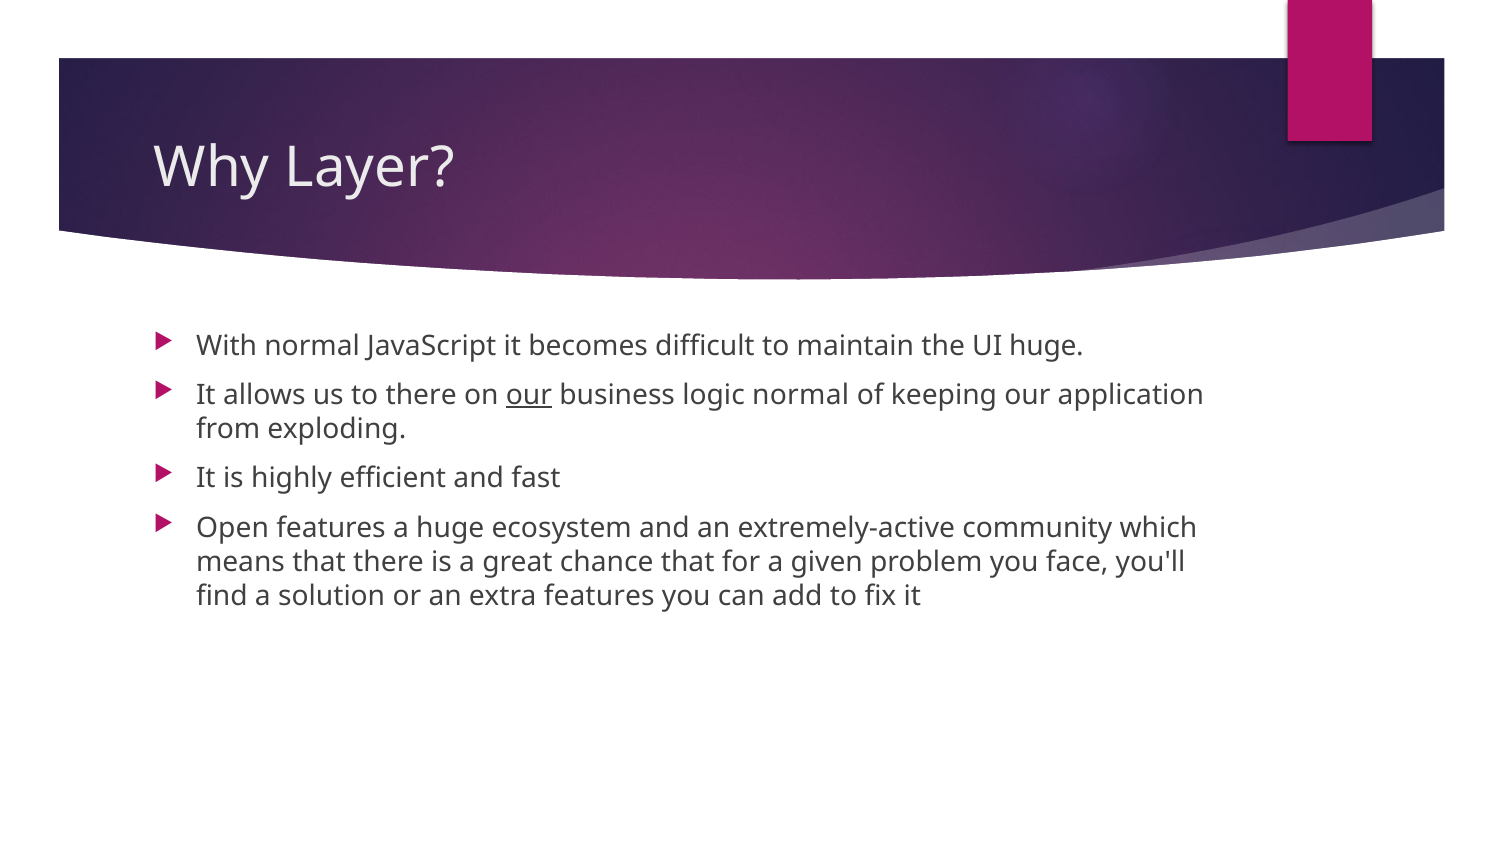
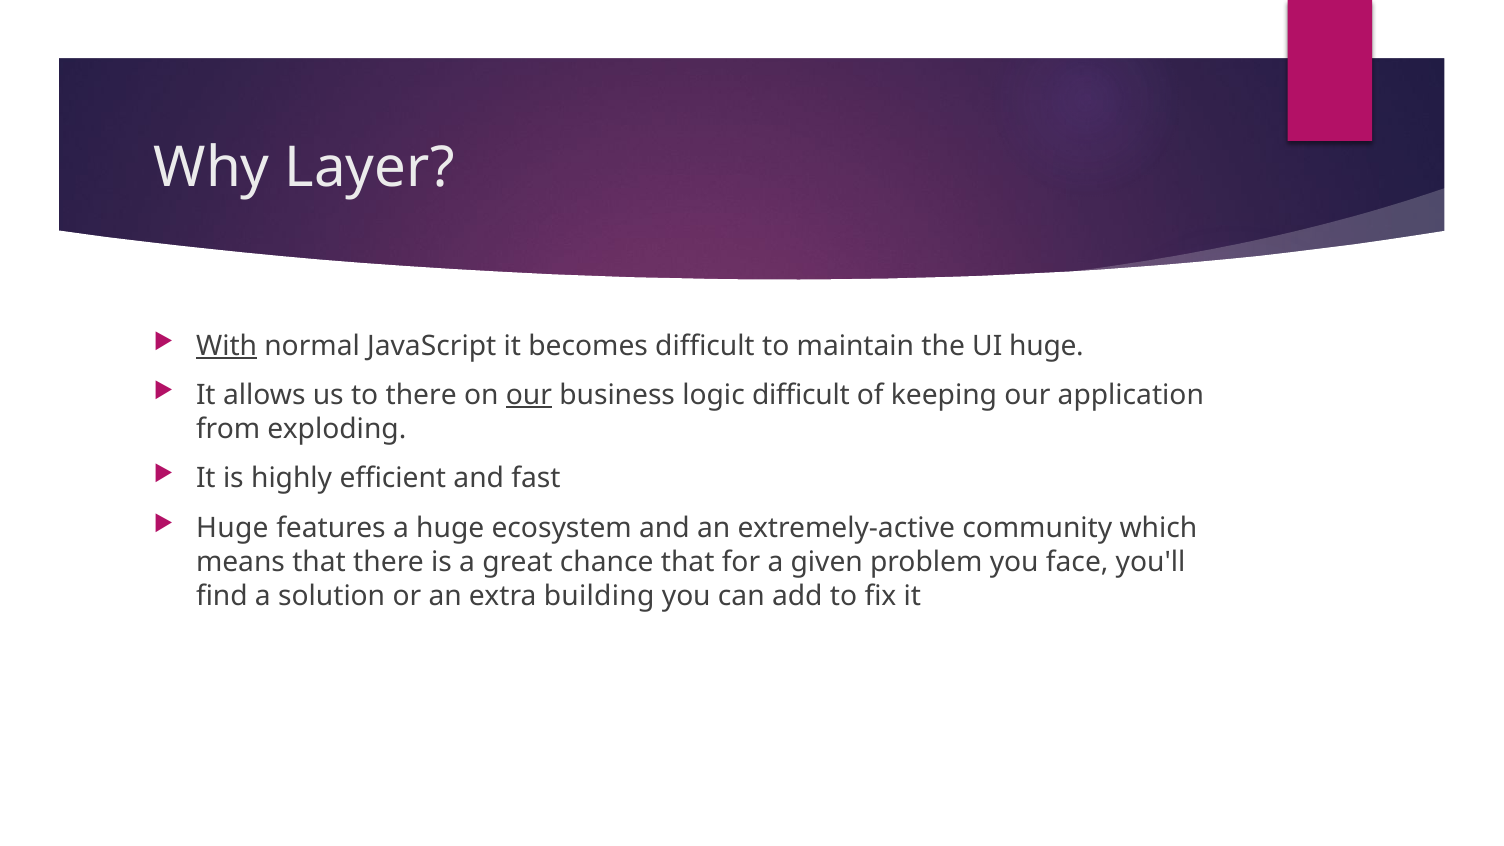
With underline: none -> present
logic normal: normal -> difficult
Open at (233, 528): Open -> Huge
extra features: features -> building
